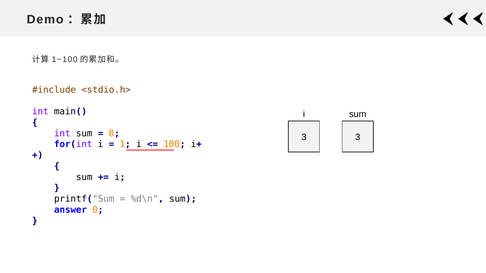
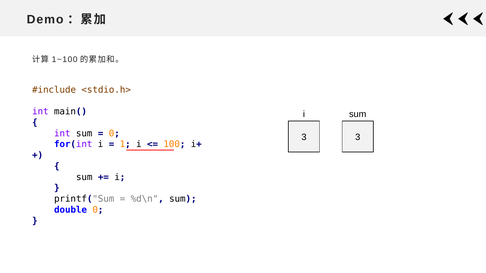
answer: answer -> double
